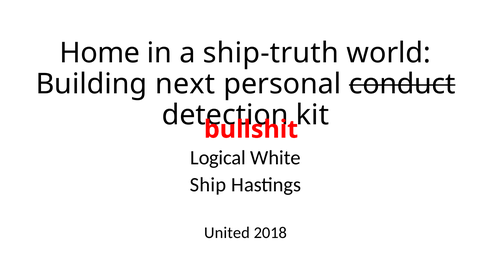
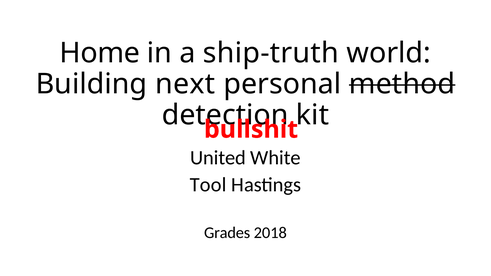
conduct: conduct -> method
Logical: Logical -> United
Ship: Ship -> Tool
United: United -> Grades
